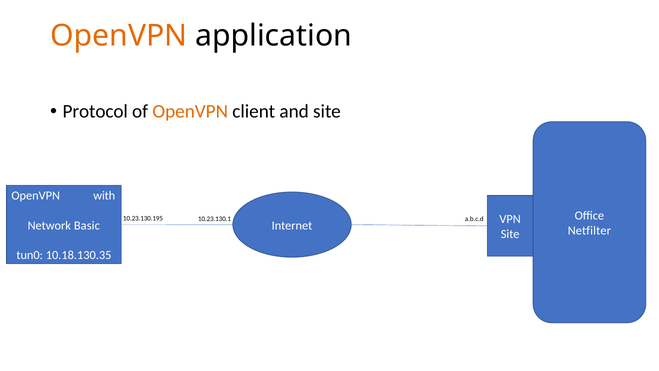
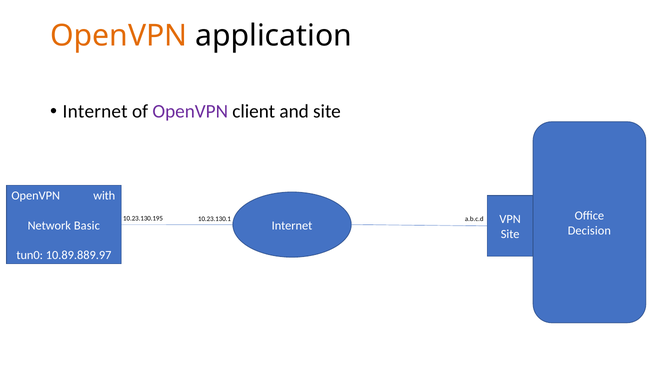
Protocol at (95, 111): Protocol -> Internet
OpenVPN at (190, 111) colour: orange -> purple
Netfilter: Netfilter -> Decision
10.18.130.35: 10.18.130.35 -> 10.89.889.97
